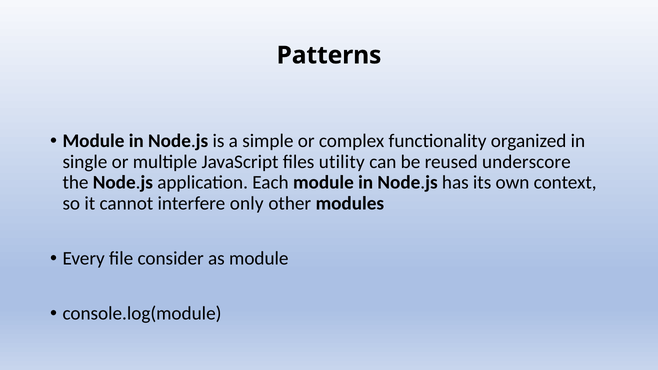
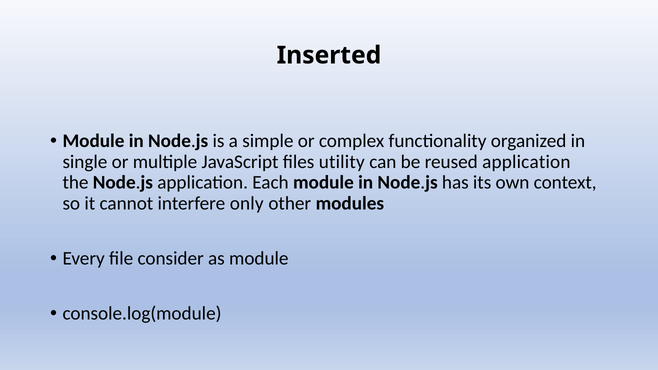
Patterns: Patterns -> Inserted
reused underscore: underscore -> application
